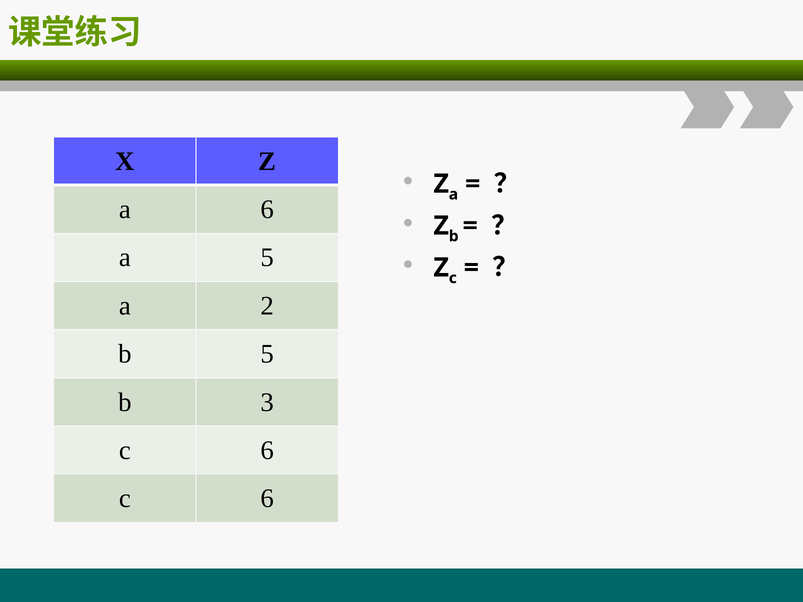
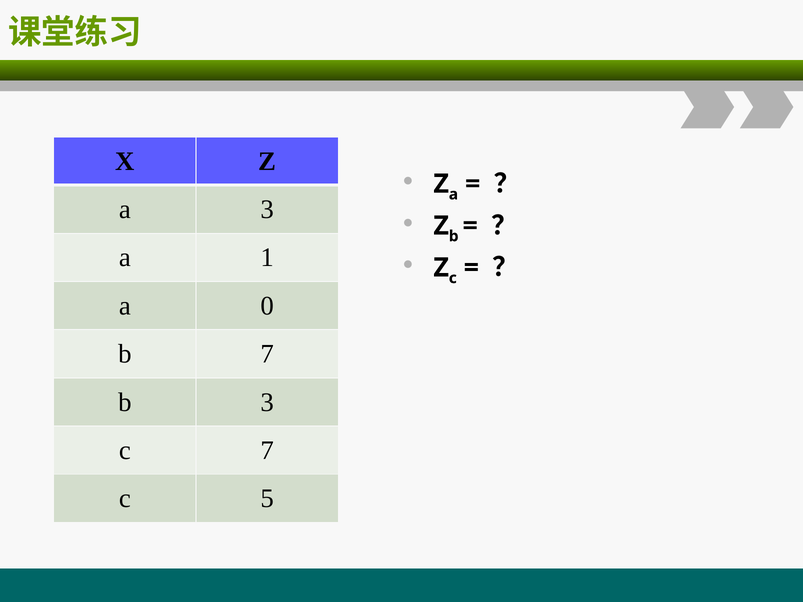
a 6: 6 -> 3
a 5: 5 -> 1
2: 2 -> 0
b 5: 5 -> 7
6 at (267, 451): 6 -> 7
6 at (267, 499): 6 -> 5
